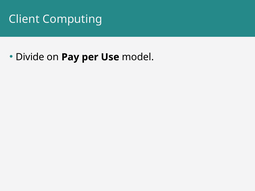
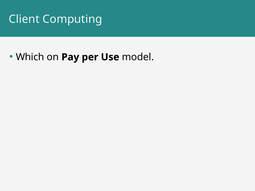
Divide: Divide -> Which
